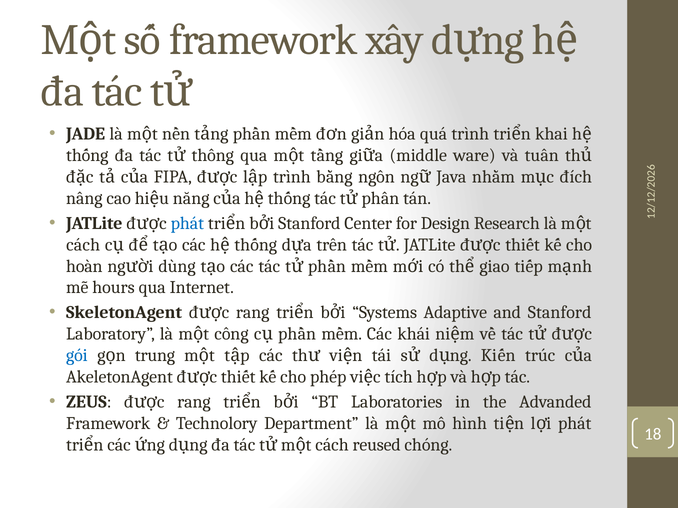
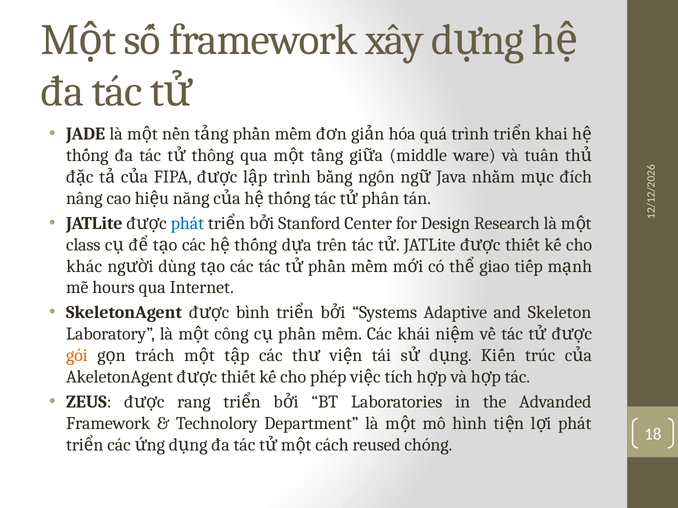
cách at (83, 245): cách -> class
hoàn: hoàn -> khác
rang at (253, 313): rang -> bình
and Stanford: Stanford -> Skeleton
gói colour: blue -> orange
trung: trung -> trách
